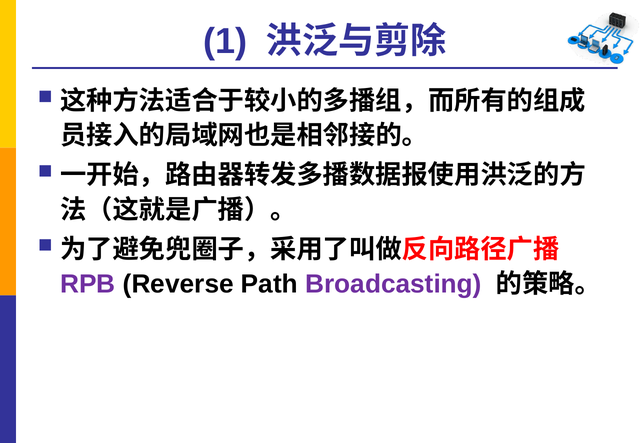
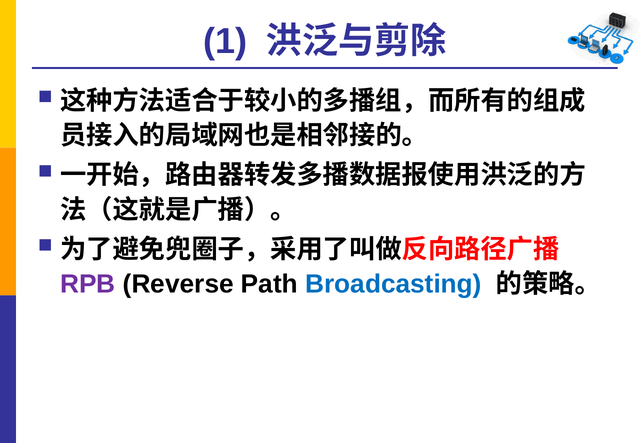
Broadcasting colour: purple -> blue
